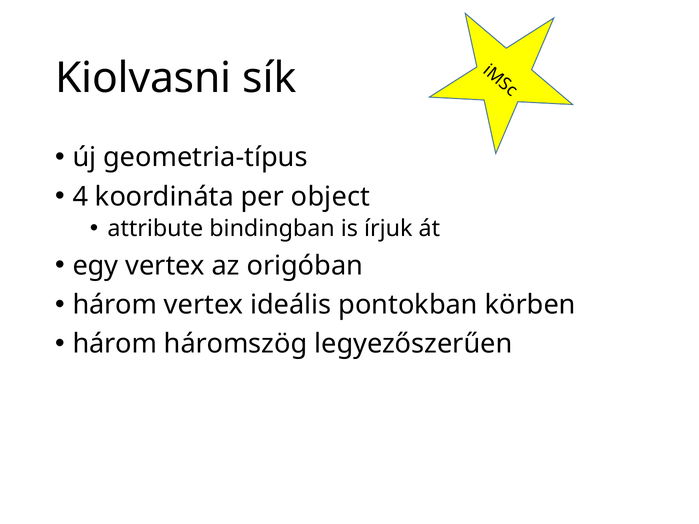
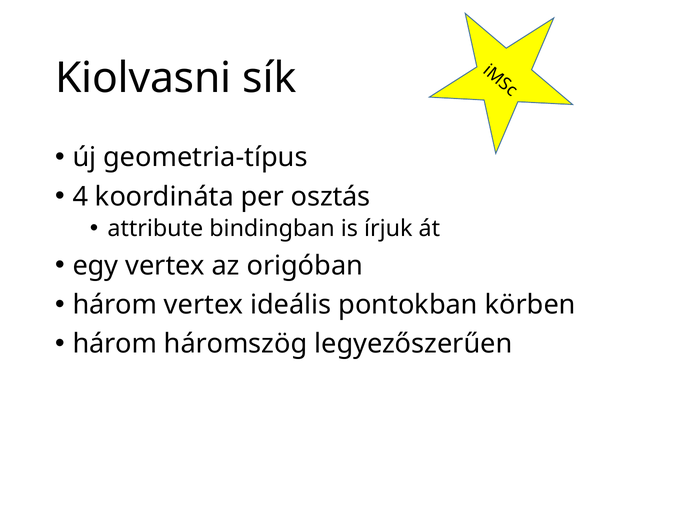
object: object -> osztás
